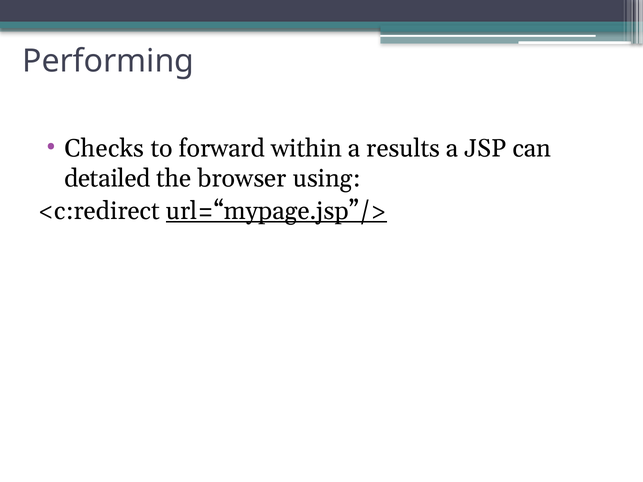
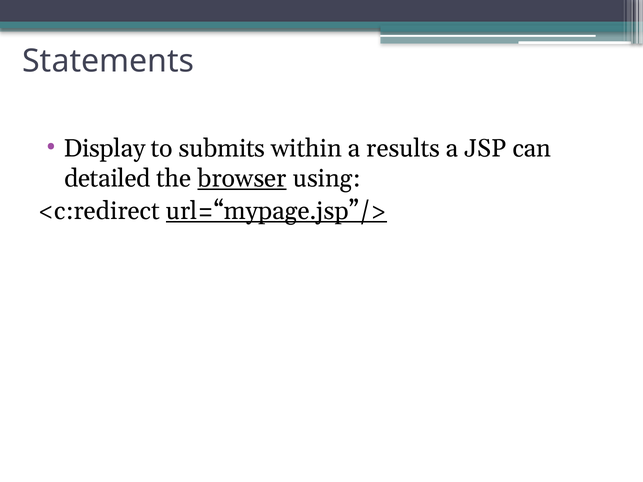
Performing: Performing -> Statements
Checks: Checks -> Display
forward: forward -> submits
browser underline: none -> present
